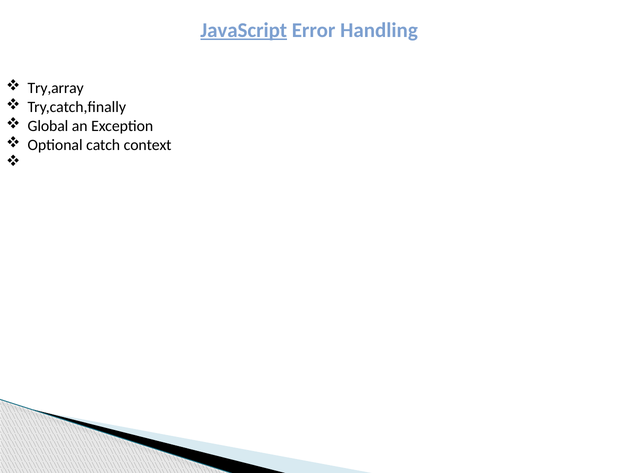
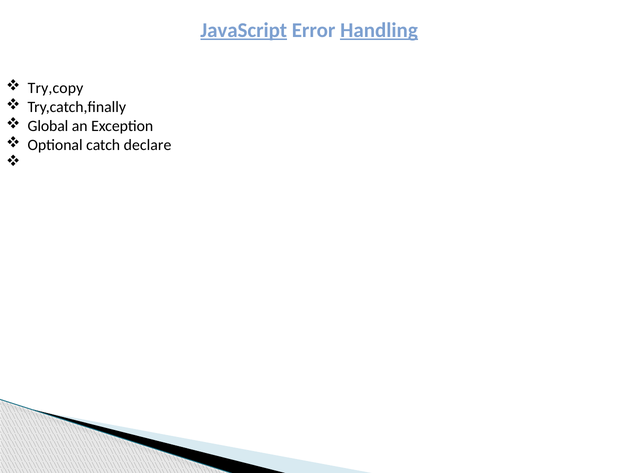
Handling underline: none -> present
Try,array: Try,array -> Try,copy
context: context -> declare
